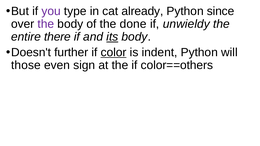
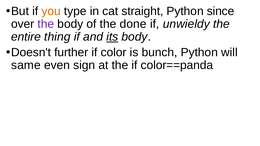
you colour: purple -> orange
already: already -> straight
there: there -> thing
color underline: present -> none
indent: indent -> bunch
those: those -> same
color==others: color==others -> color==panda
